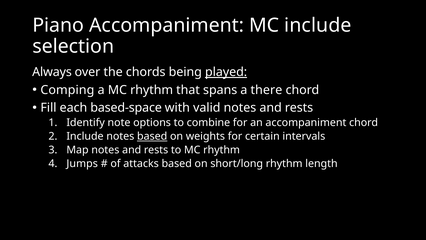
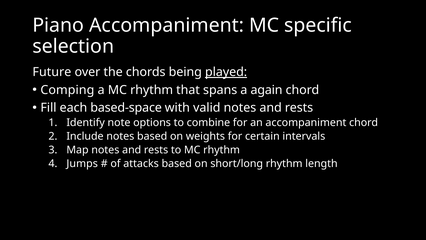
MC include: include -> specific
Always: Always -> Future
there: there -> again
based at (152, 136) underline: present -> none
